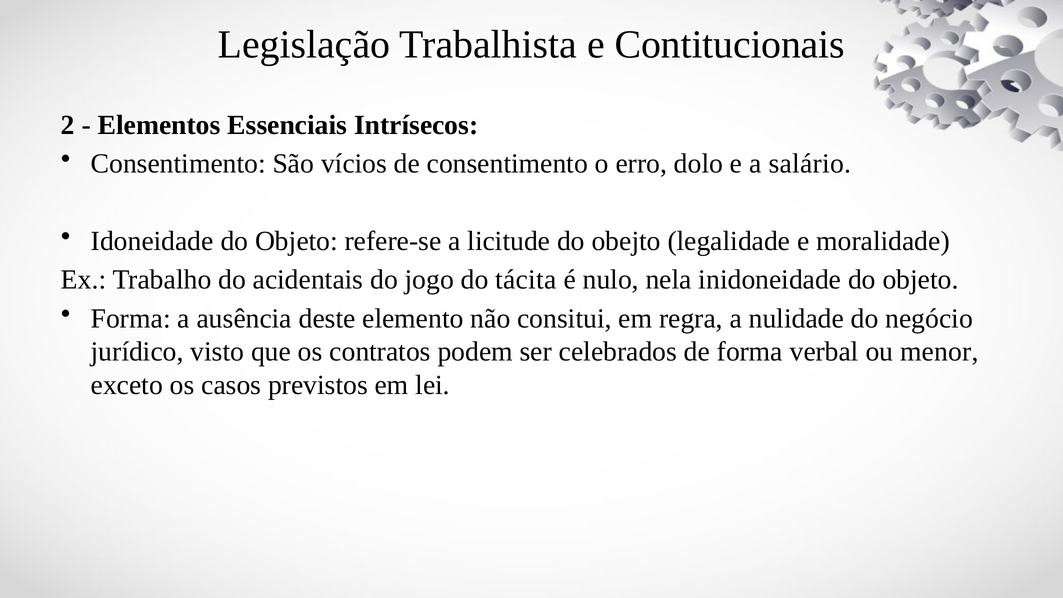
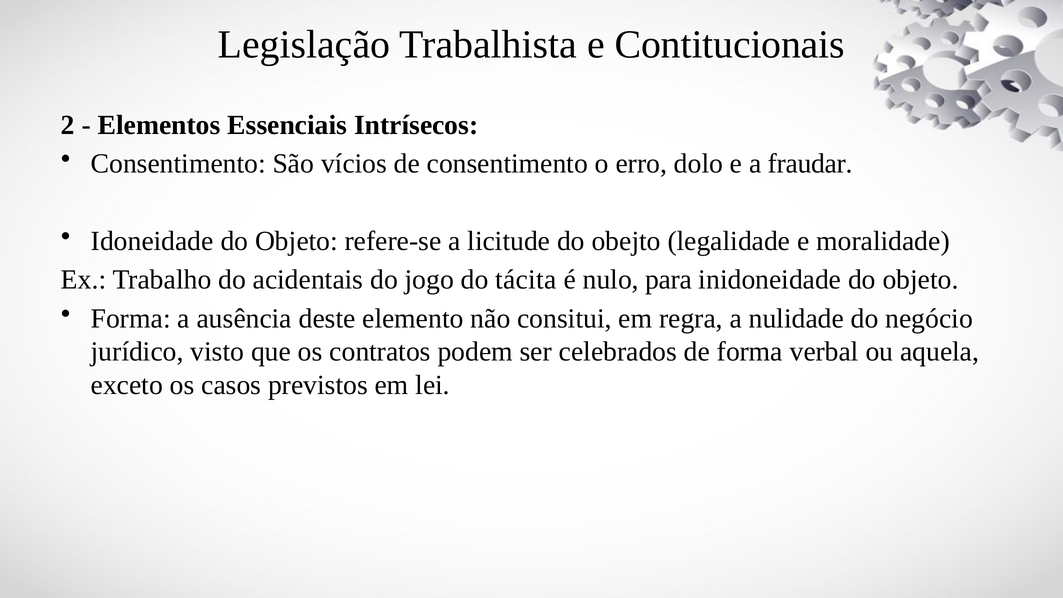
salário: salário -> fraudar
nela: nela -> para
menor: menor -> aquela
